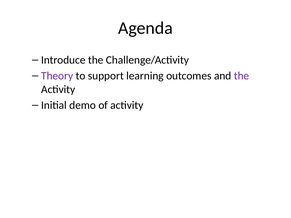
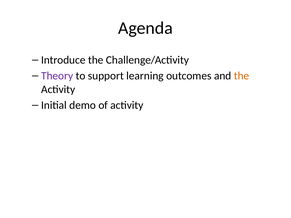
the at (242, 76) colour: purple -> orange
